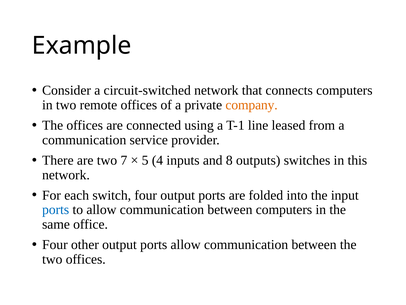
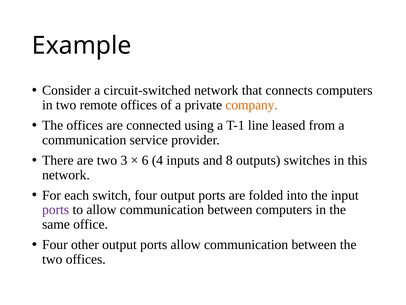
7: 7 -> 3
5: 5 -> 6
ports at (56, 210) colour: blue -> purple
